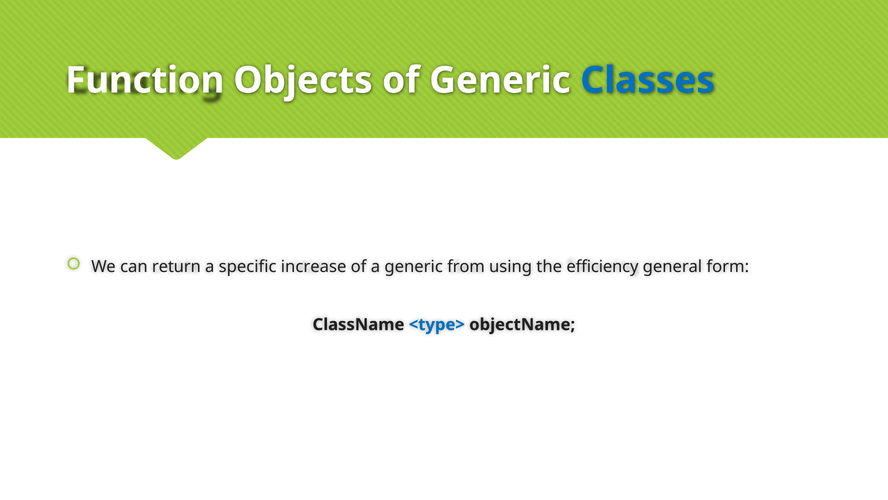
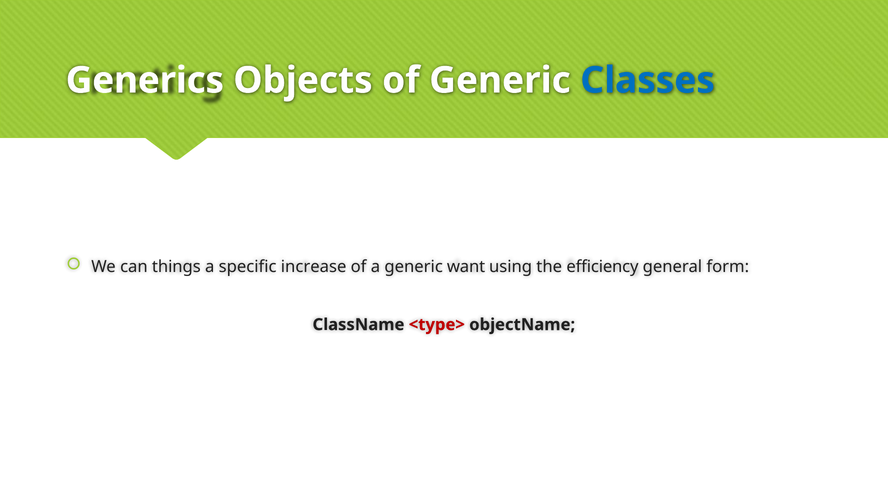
Function: Function -> Generics
return: return -> things
from: from -> want
<type> colour: blue -> red
